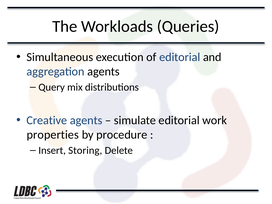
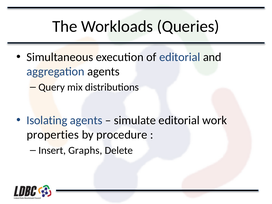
Creative: Creative -> Isolating
Storing: Storing -> Graphs
